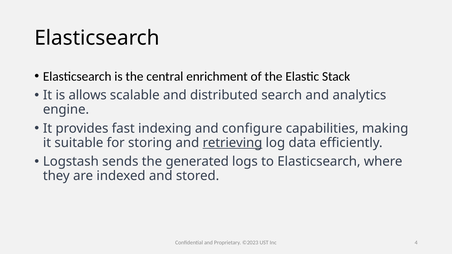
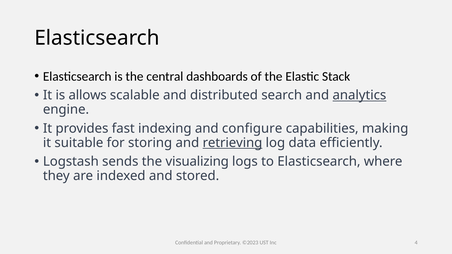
enrichment: enrichment -> dashboards
analytics underline: none -> present
generated: generated -> visualizing
